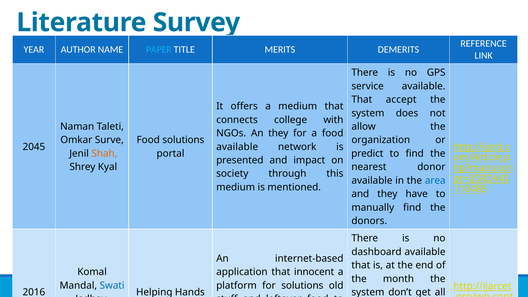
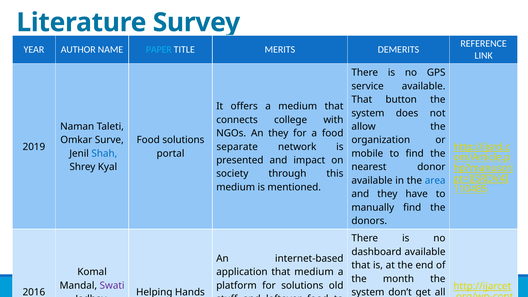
accept: accept -> button
2045: 2045 -> 2019
available at (237, 147): available -> separate
Shah colour: orange -> blue
predict: predict -> mobile
that innocent: innocent -> medium
Swati colour: blue -> purple
